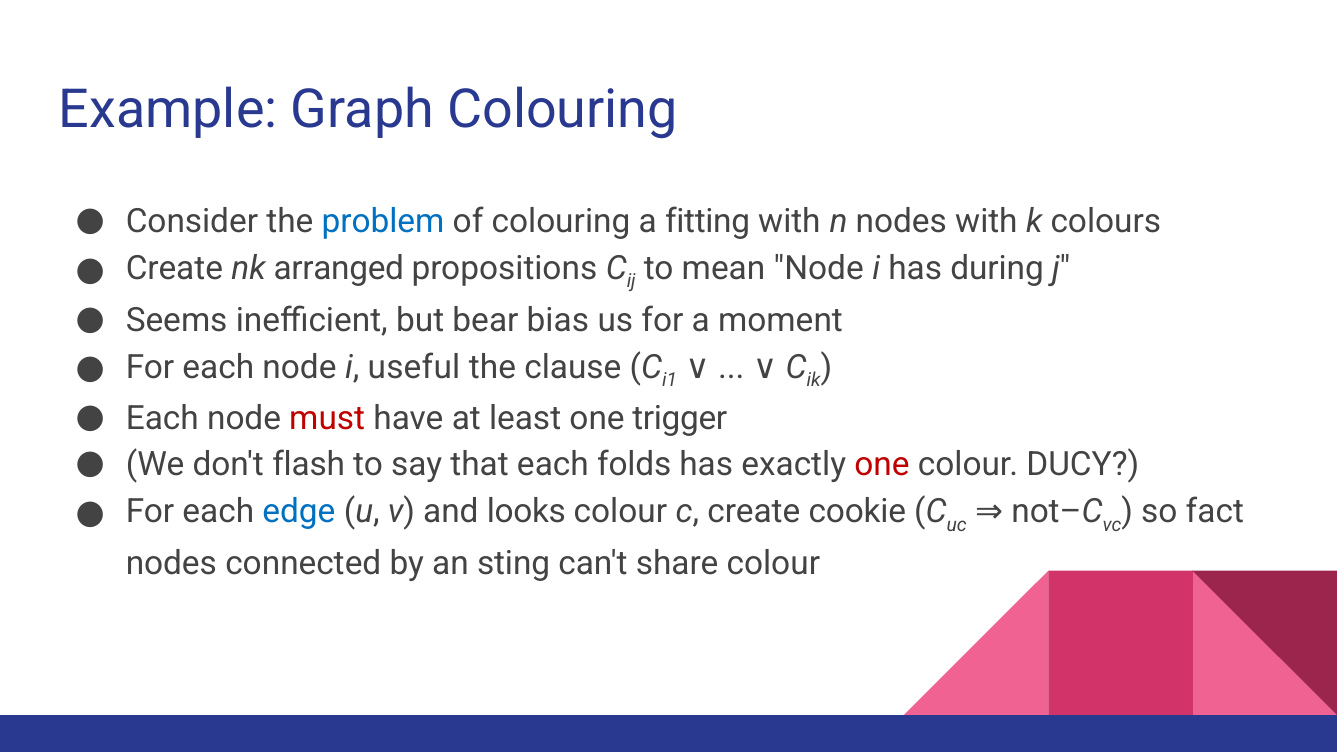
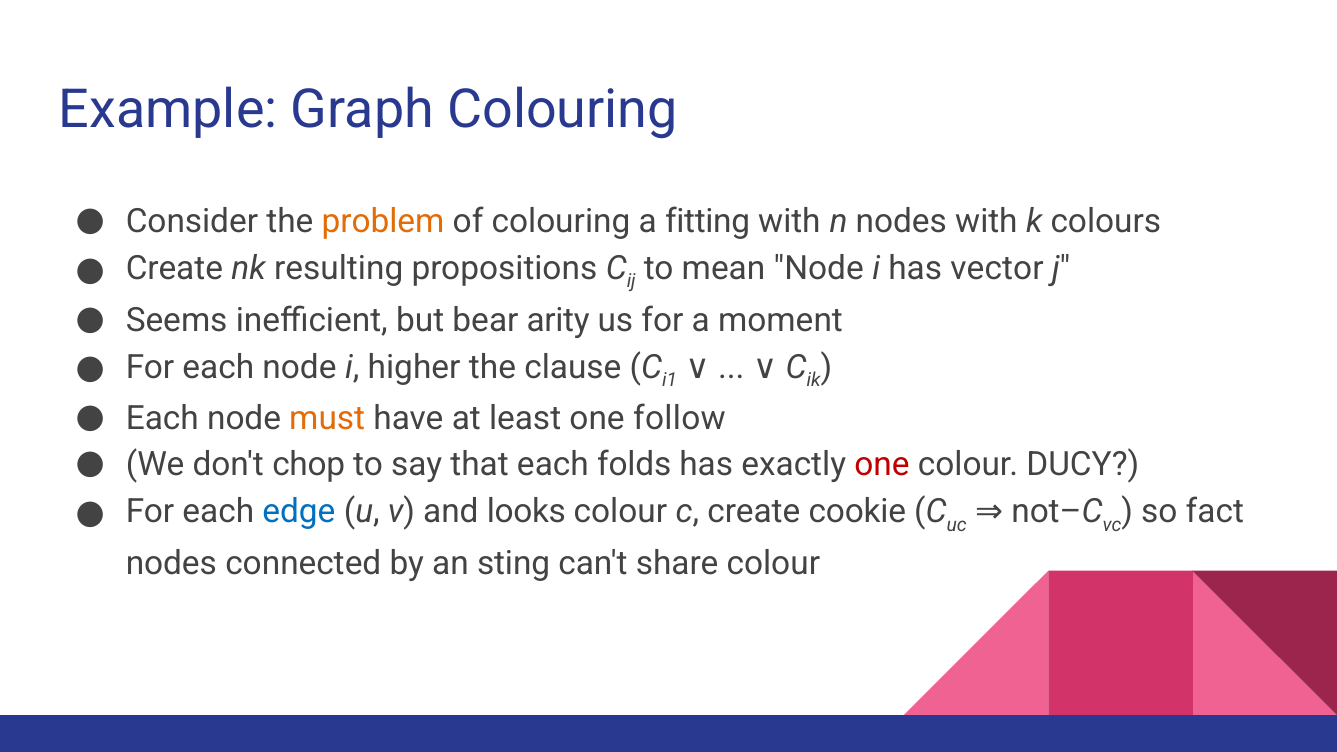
problem colour: blue -> orange
arranged: arranged -> resulting
during: during -> vector
bias: bias -> arity
useful: useful -> higher
must colour: red -> orange
trigger: trigger -> follow
flash: flash -> chop
